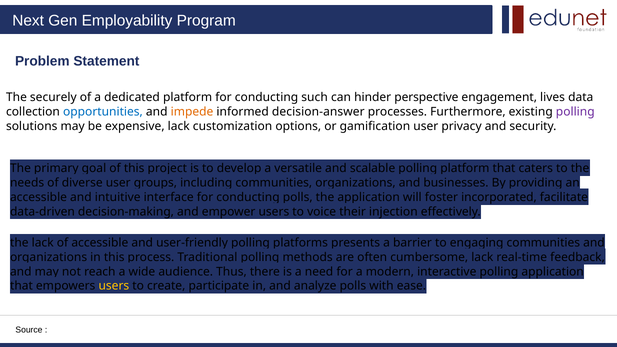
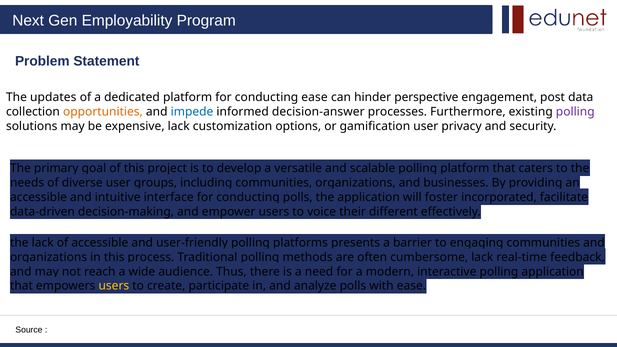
securely: securely -> updates
conducting such: such -> ease
lives: lives -> post
opportunities colour: blue -> orange
impede colour: orange -> blue
injection: injection -> different
